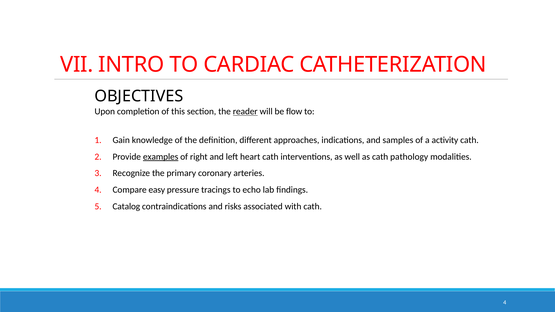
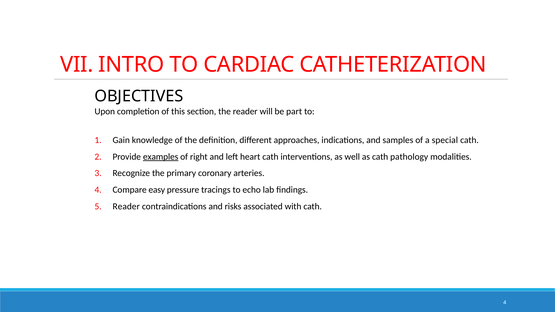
reader at (245, 112) underline: present -> none
flow: flow -> part
activity: activity -> special
Catalog at (126, 207): Catalog -> Reader
